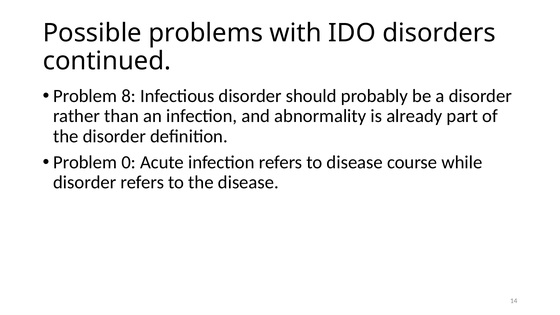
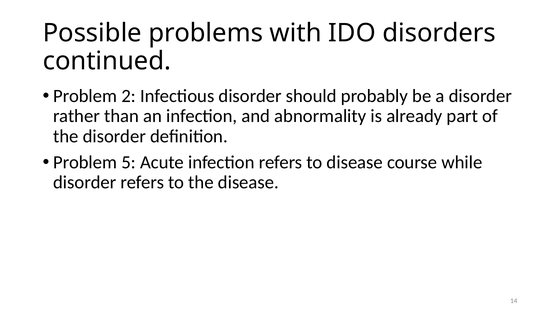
8: 8 -> 2
0: 0 -> 5
